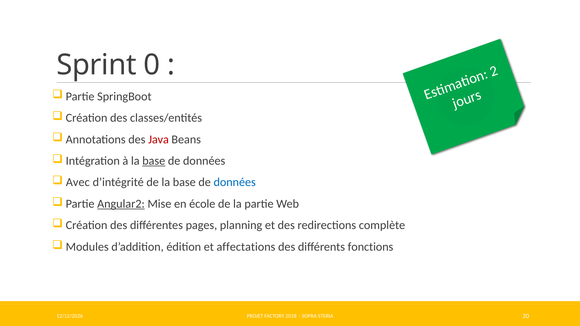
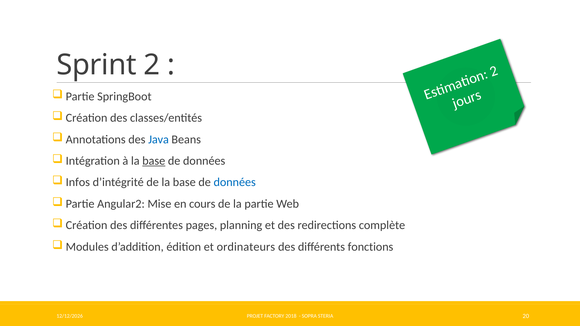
Sprint 0: 0 -> 2
Java colour: red -> blue
Avec: Avec -> Infos
Angular2 underline: present -> none
école: école -> cours
affectations: affectations -> ordinateurs
